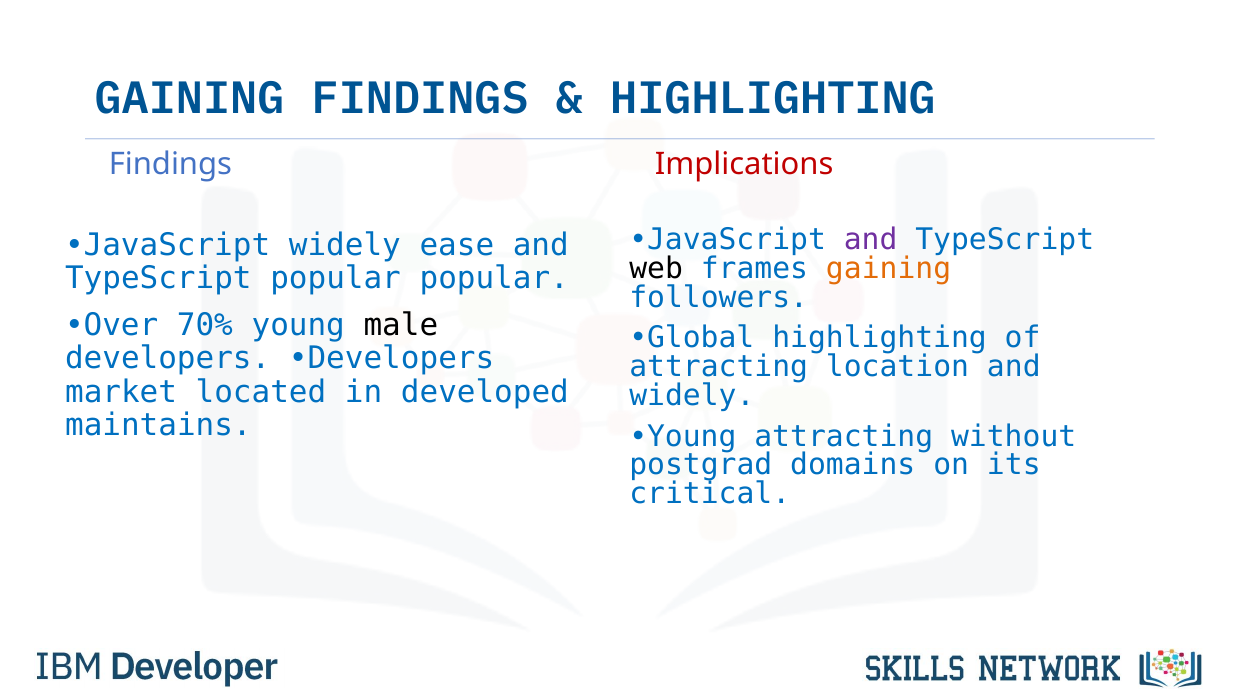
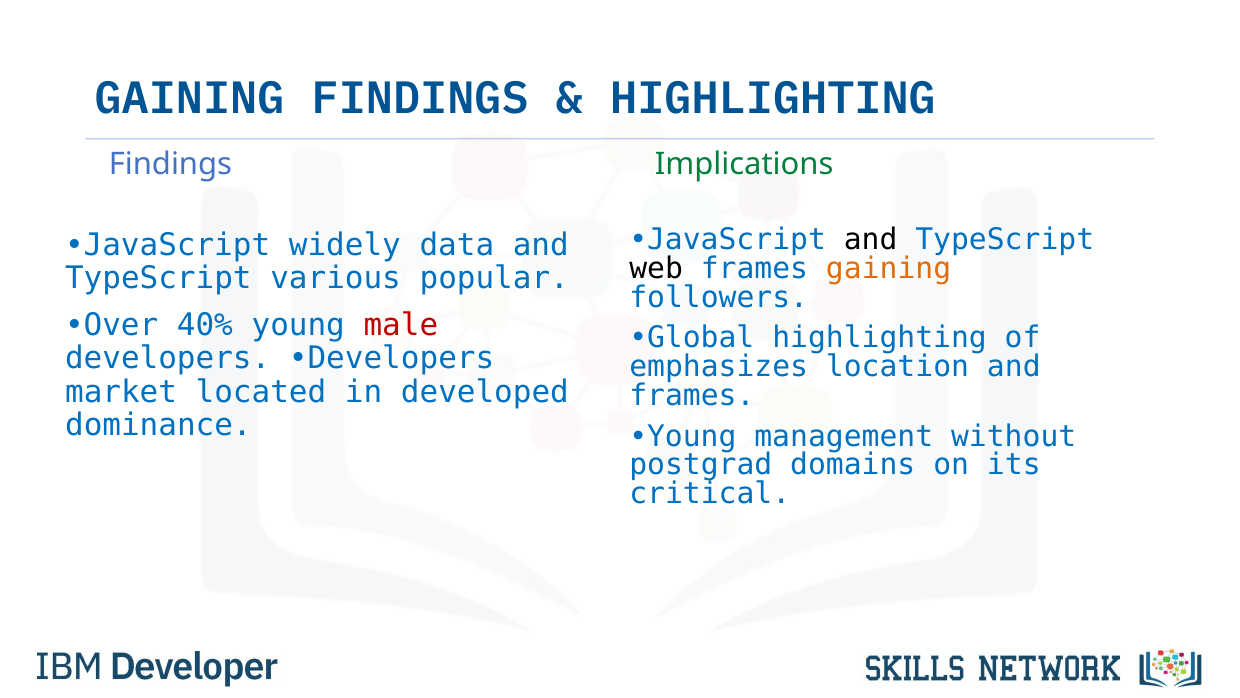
Implications colour: red -> green
and at (871, 240) colour: purple -> black
ease: ease -> data
TypeScript popular: popular -> various
70%: 70% -> 40%
male colour: black -> red
attracting at (719, 367): attracting -> emphasizes
widely at (692, 395): widely -> frames
maintains: maintains -> dominance
Young attracting: attracting -> management
